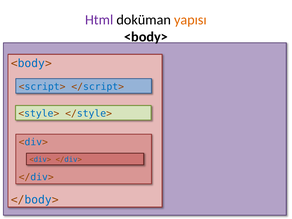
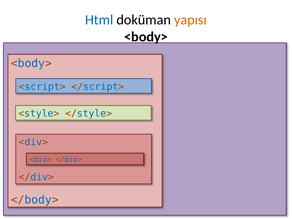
Html colour: purple -> blue
